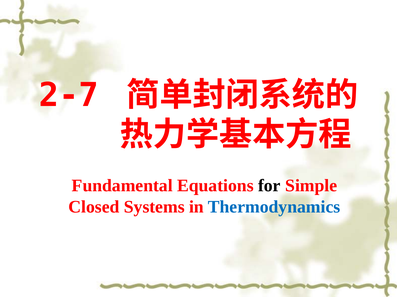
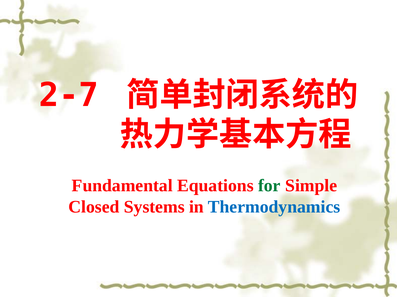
for colour: black -> green
